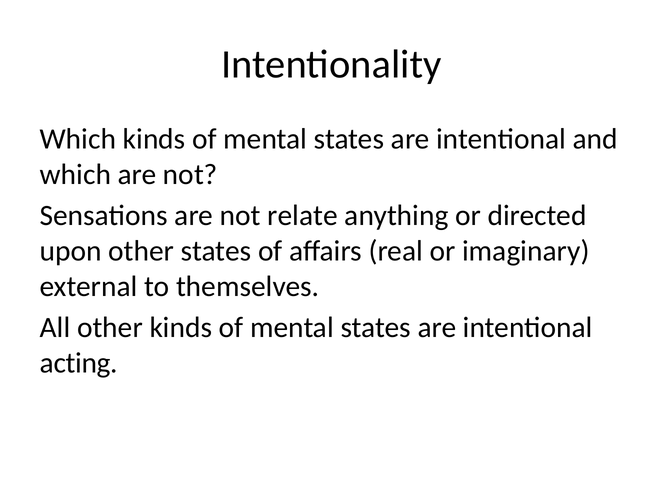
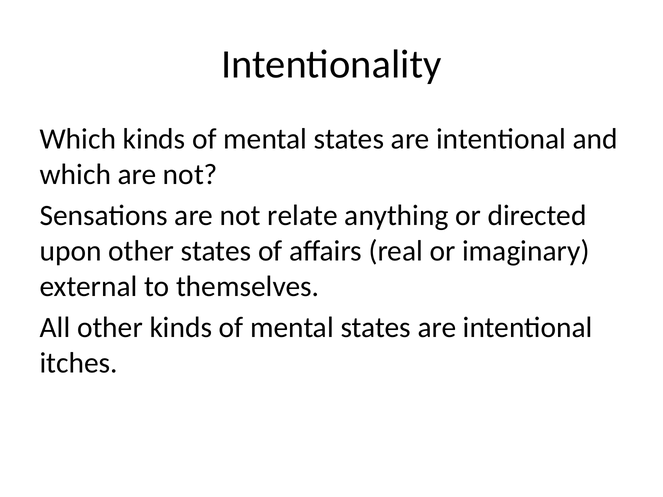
acting: acting -> itches
